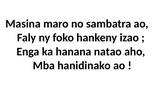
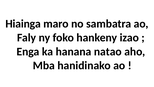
Masina: Masina -> Hiainga
